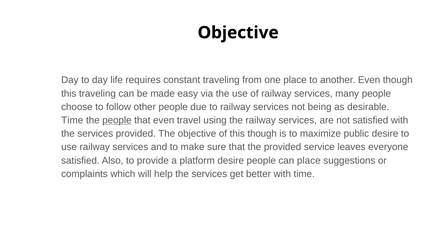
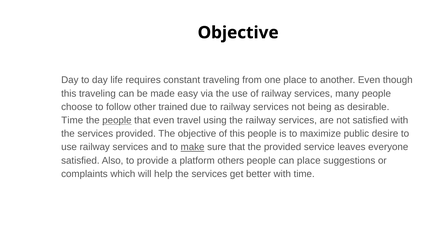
other people: people -> trained
this though: though -> people
make underline: none -> present
platform desire: desire -> others
